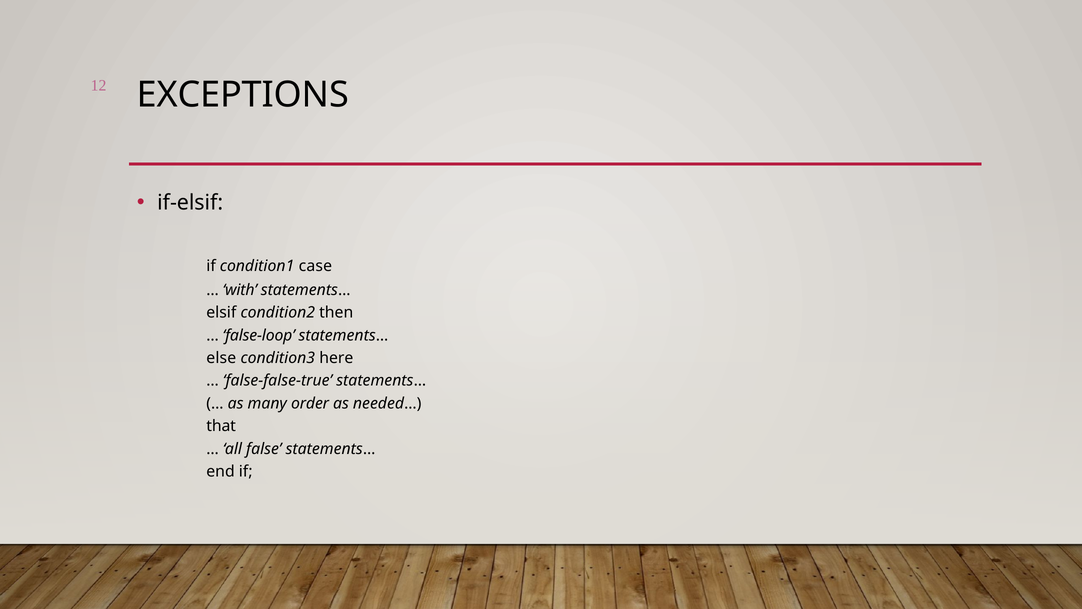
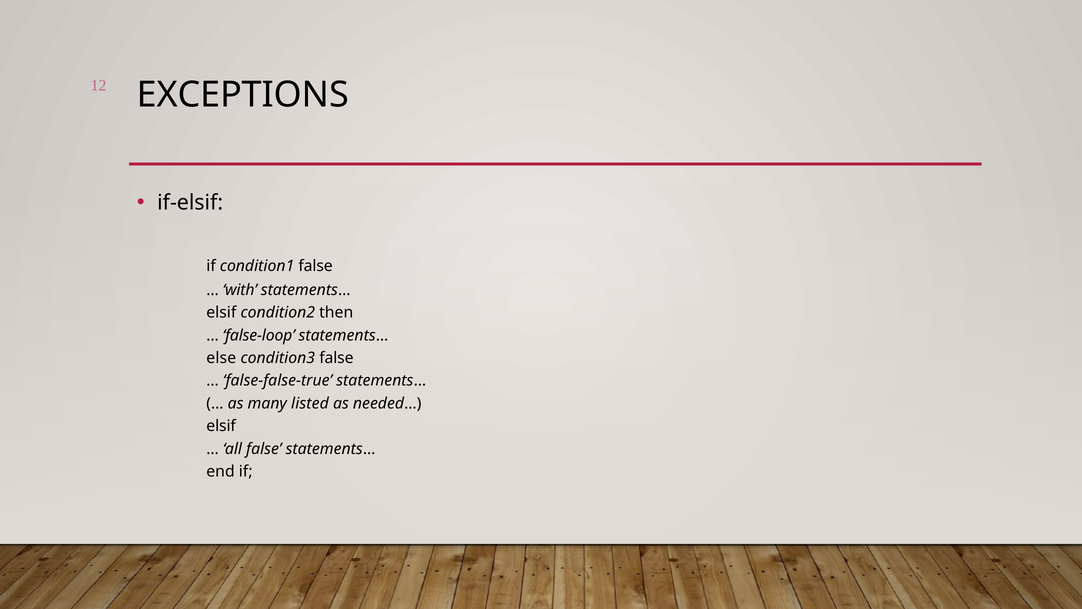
condition1 case: case -> false
condition3 here: here -> false
order: order -> listed
that at (221, 426): that -> elsif
